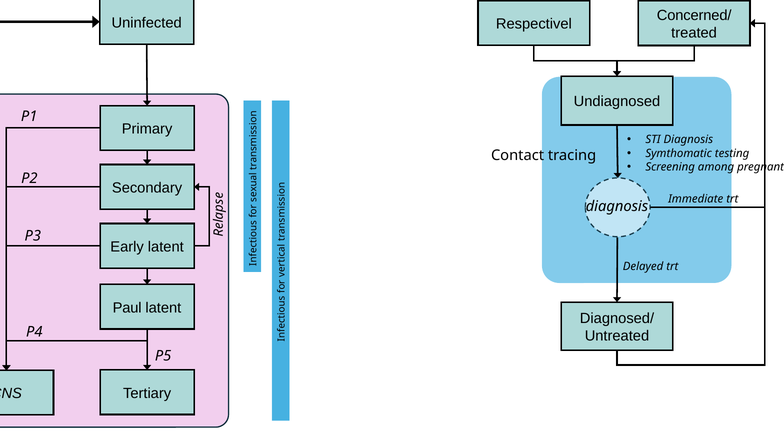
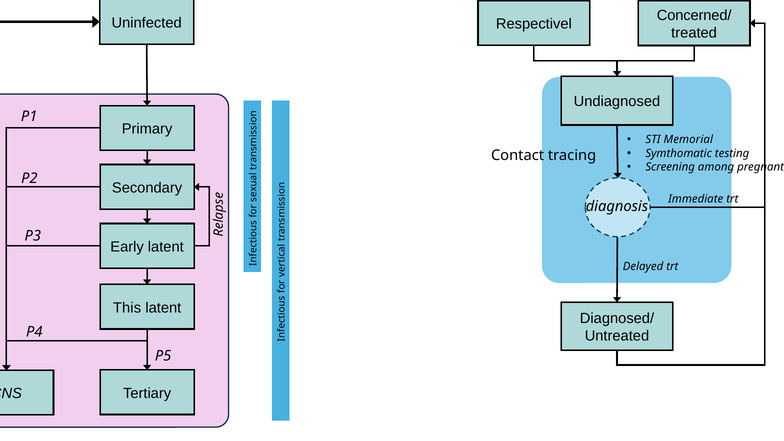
STI Diagnosis: Diagnosis -> Memorial
Paul: Paul -> This
